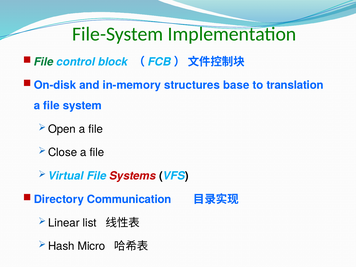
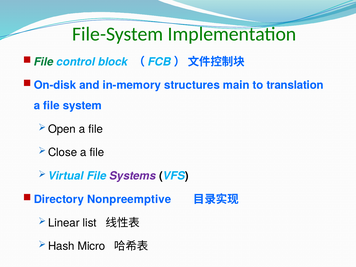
base: base -> main
Systems colour: red -> purple
Communication: Communication -> Nonpreemptive
